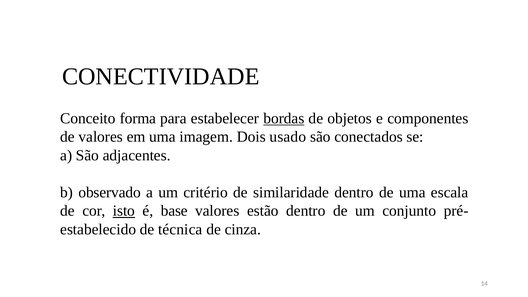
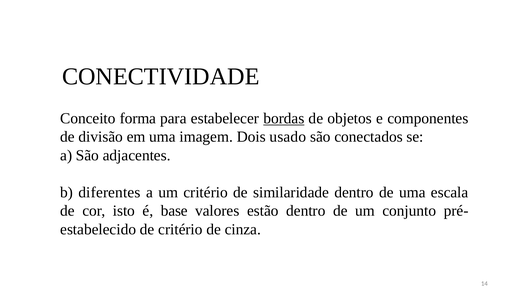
de valores: valores -> divisão
observado: observado -> diferentes
isto underline: present -> none
de técnica: técnica -> critério
